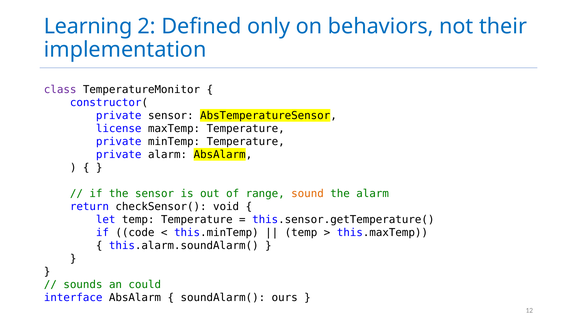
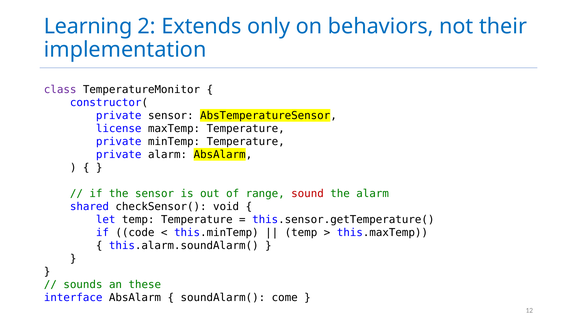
Defined: Defined -> Extends
sound colour: orange -> red
return: return -> shared
could: could -> these
ours: ours -> come
